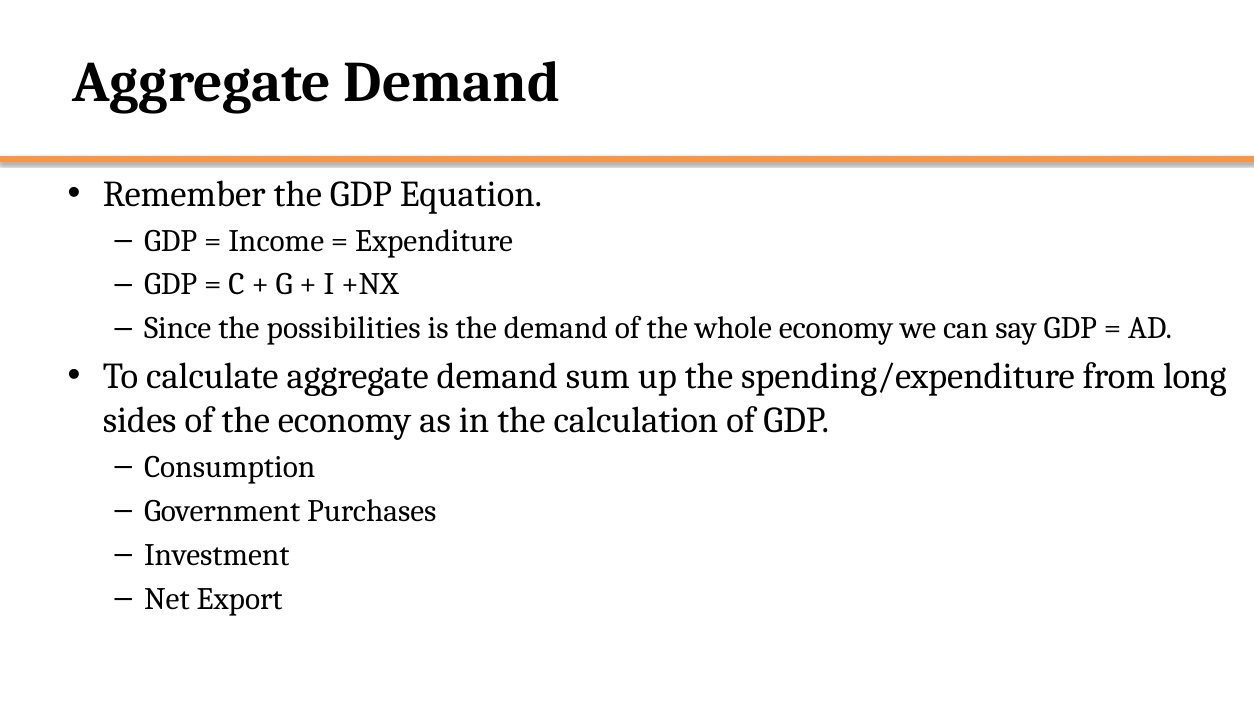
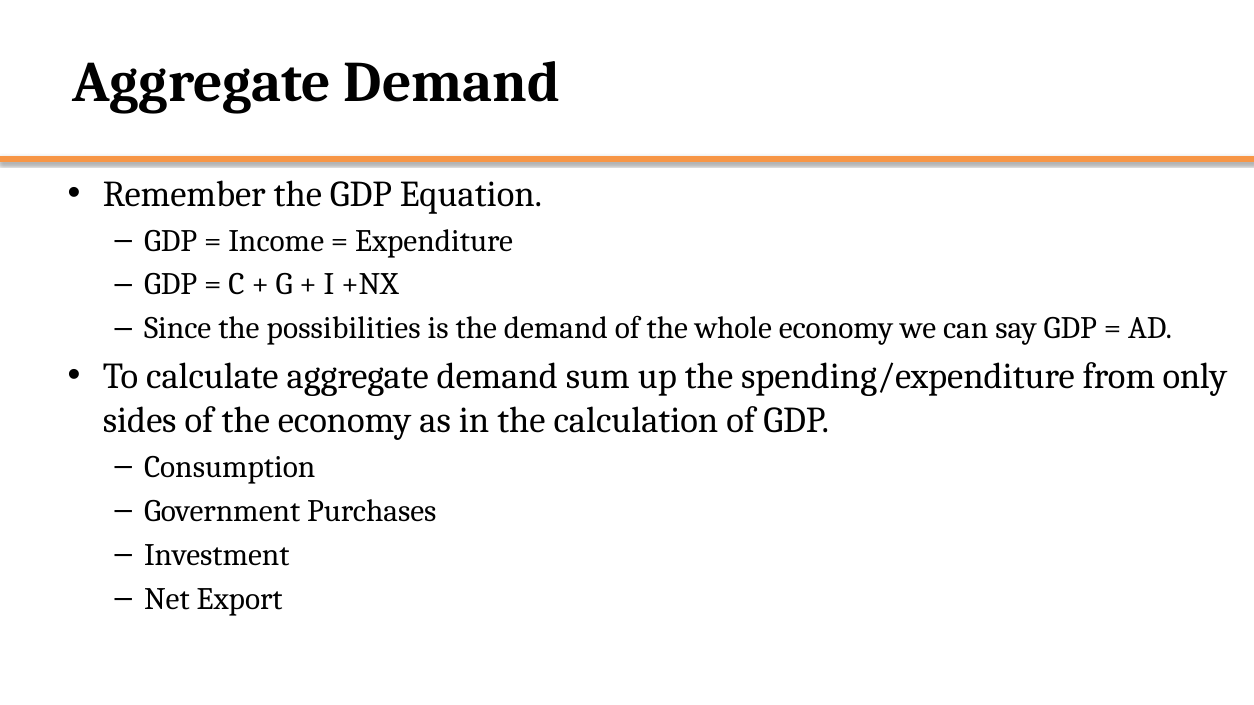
long: long -> only
